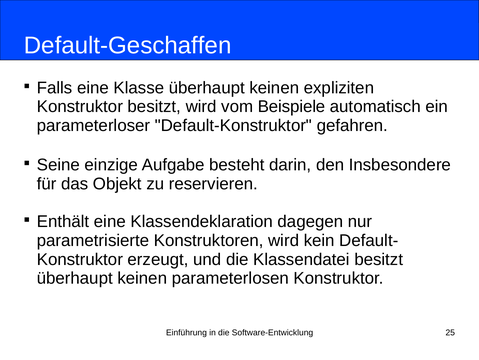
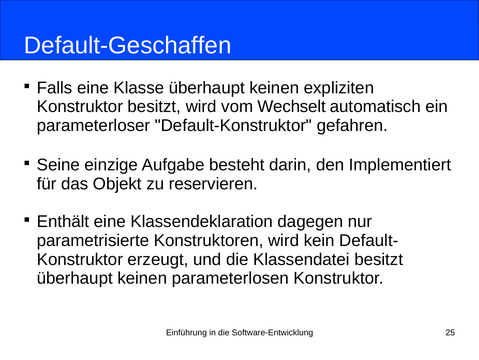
Beispiele: Beispiele -> Wechselt
Insbesondere: Insbesondere -> Implementiert
